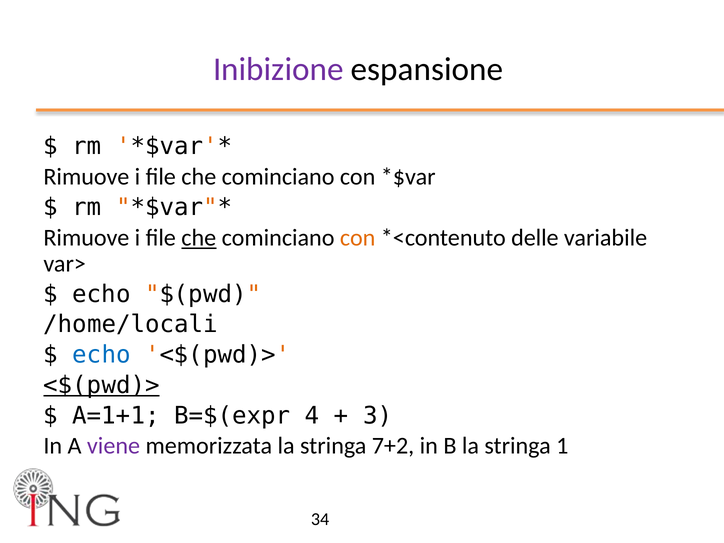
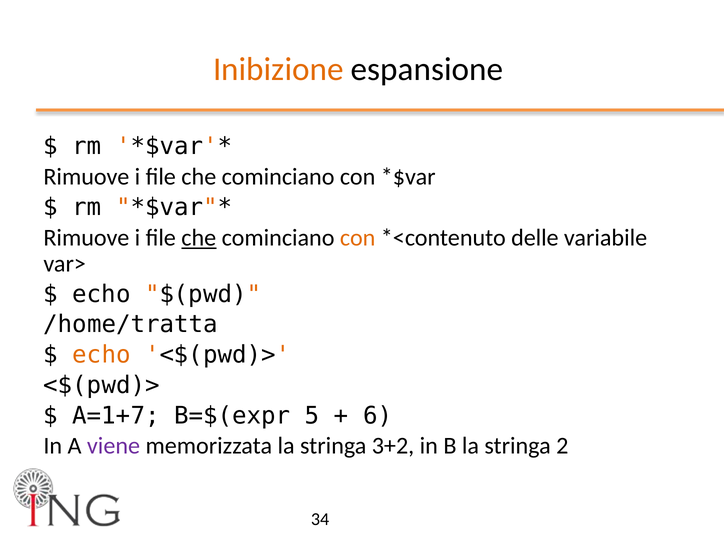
Inibizione colour: purple -> orange
/home/locali: /home/locali -> /home/tratta
echo at (101, 355) colour: blue -> orange
<$(pwd)> at (102, 385) underline: present -> none
A=1+1: A=1+1 -> A=1+7
4: 4 -> 5
3: 3 -> 6
7+2: 7+2 -> 3+2
1: 1 -> 2
